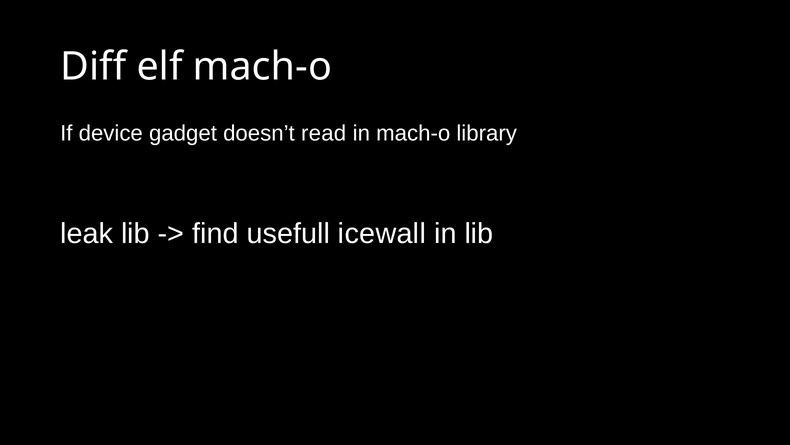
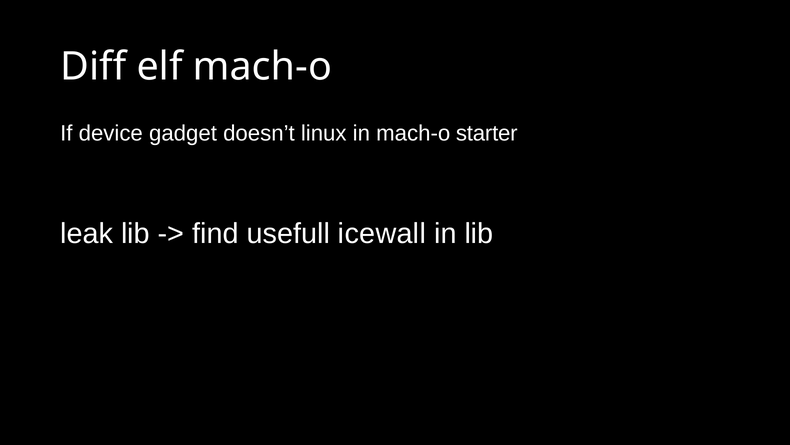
read: read -> linux
library: library -> starter
